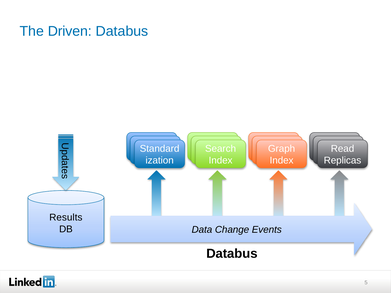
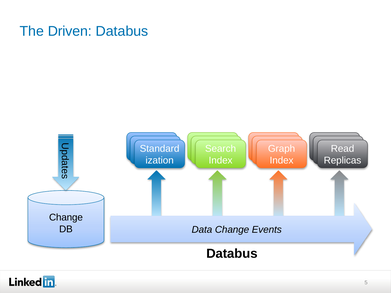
Results at (66, 218): Results -> Change
